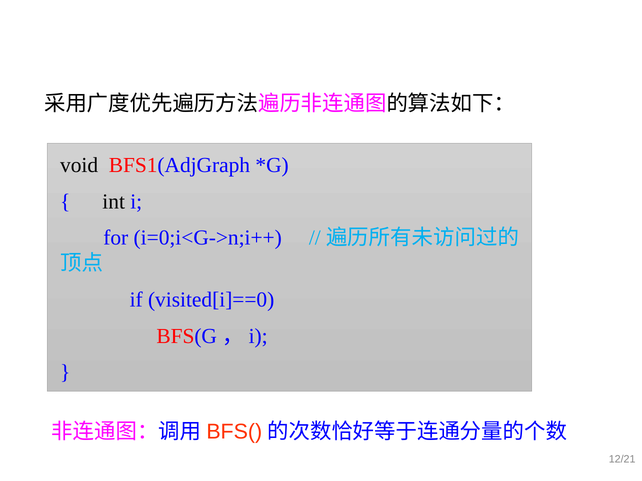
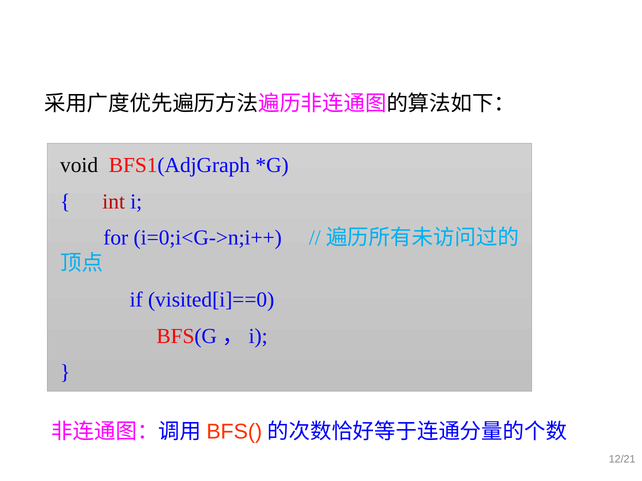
int colour: black -> red
